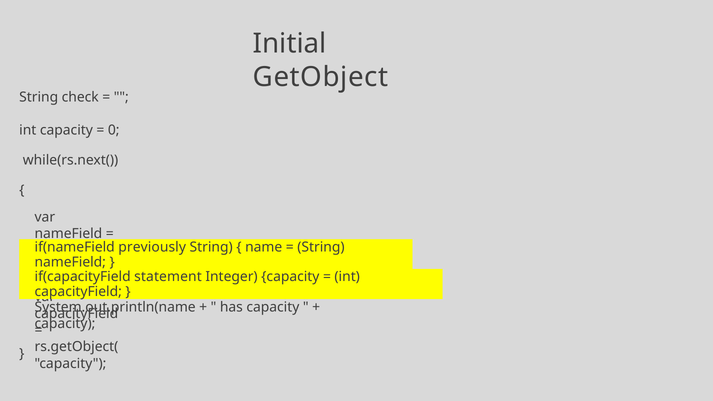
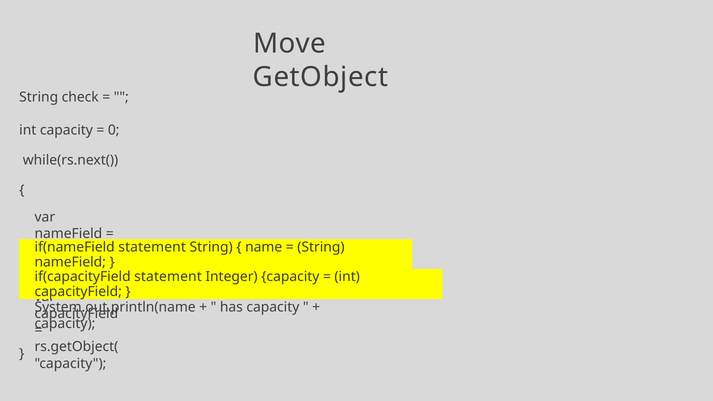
Initial: Initial -> Move
previously at (152, 247): previously -> statement
